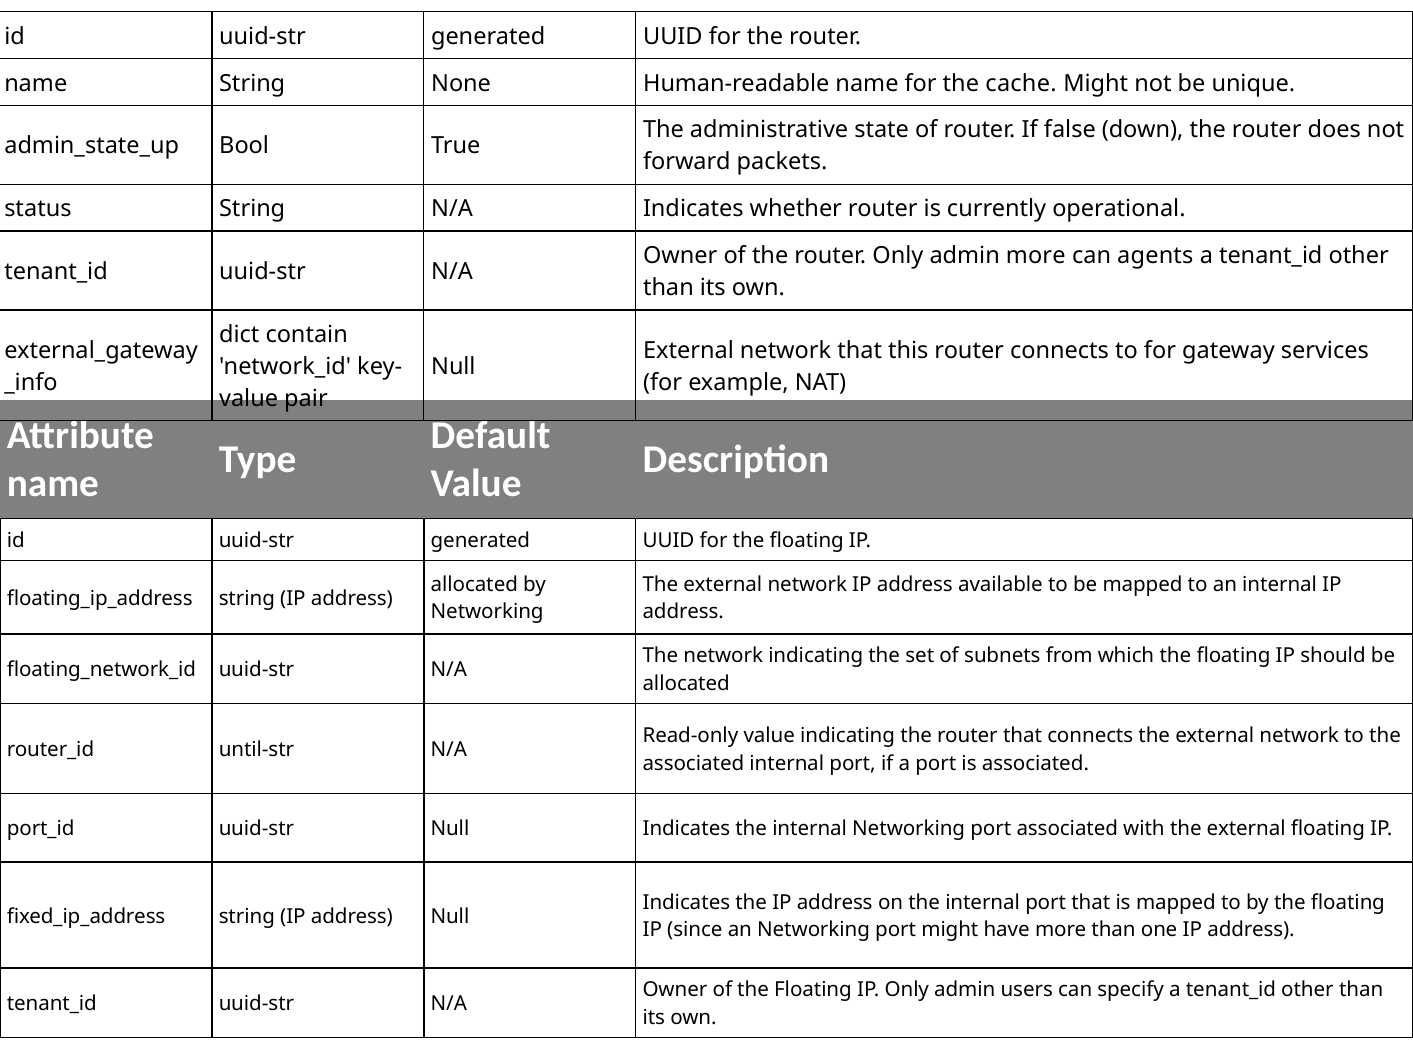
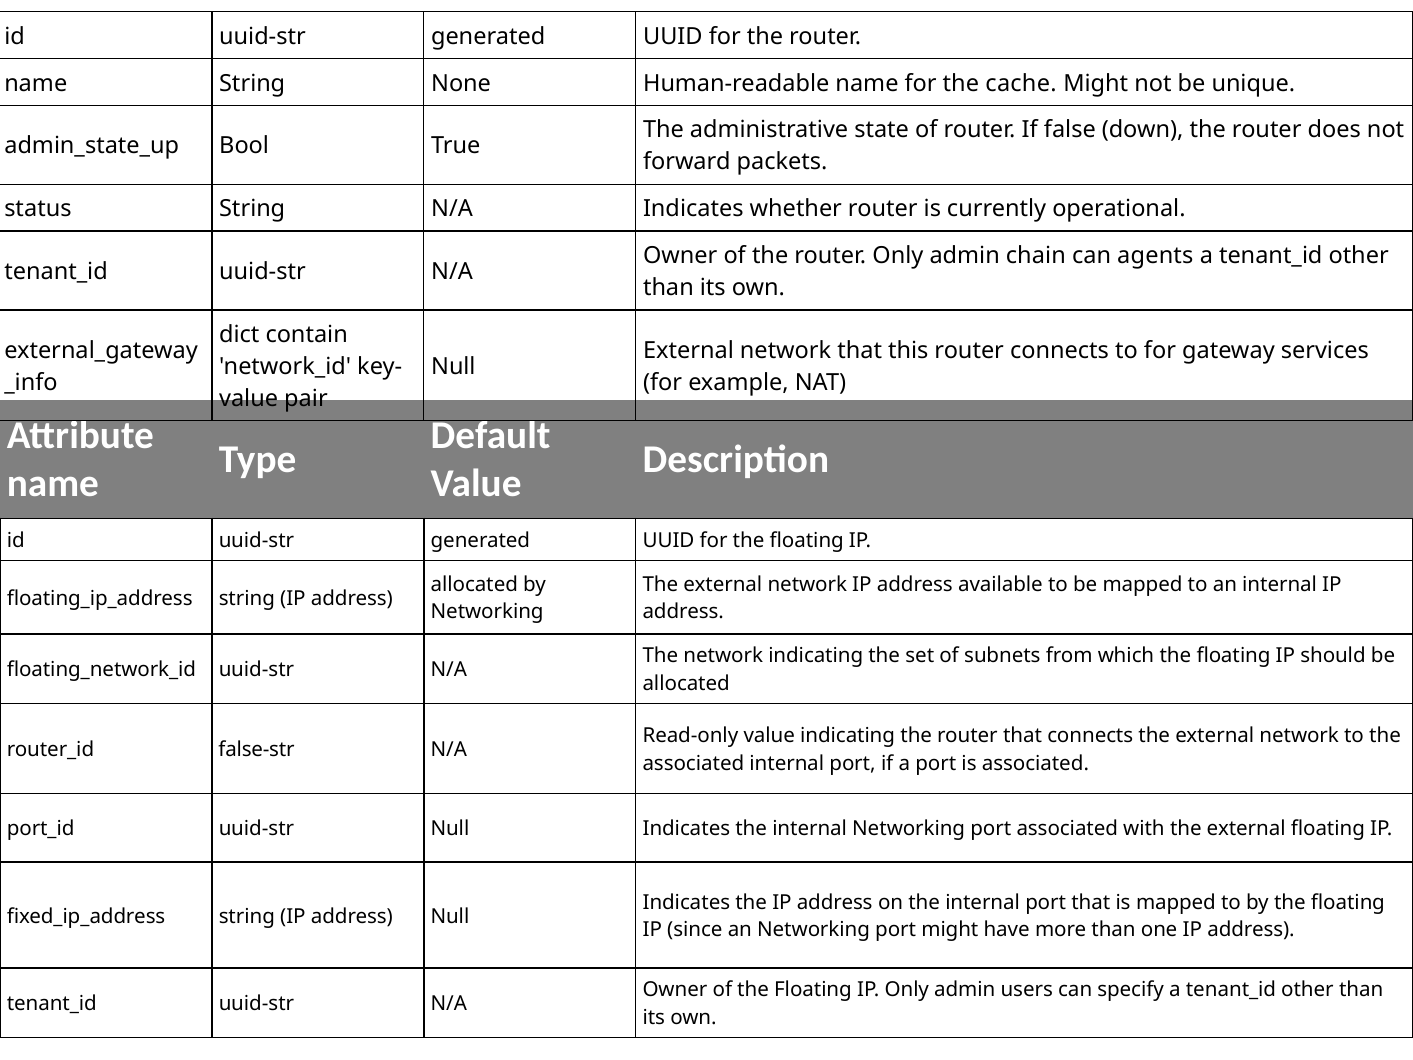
admin more: more -> chain
until-str: until-str -> false-str
